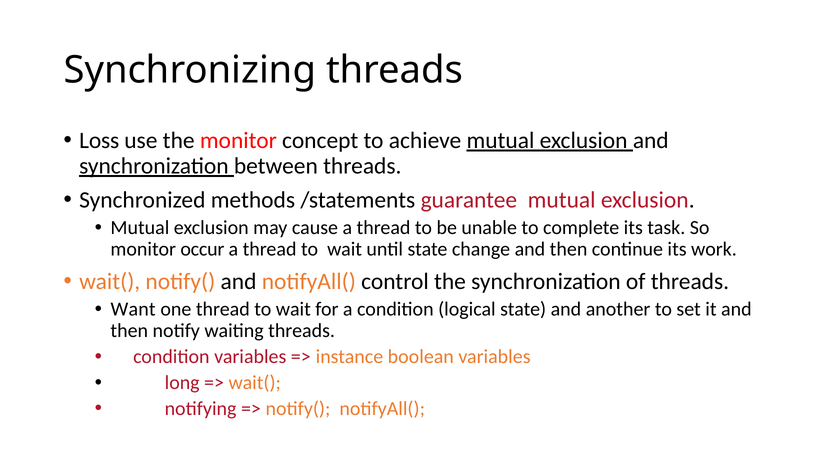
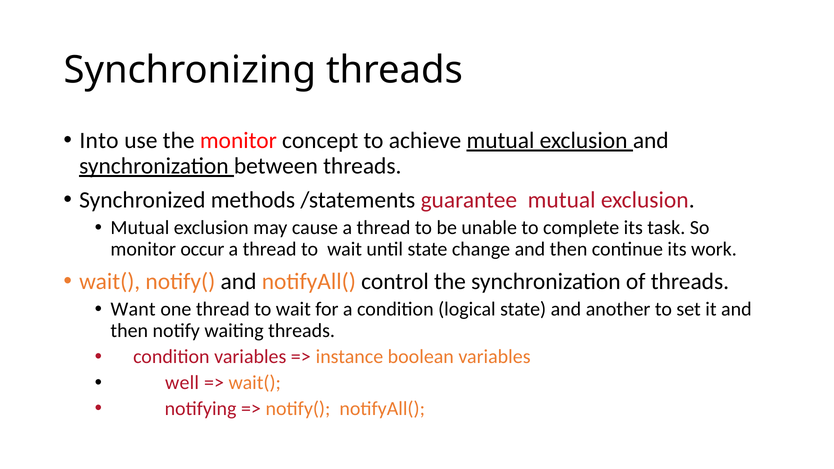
Loss: Loss -> Into
long: long -> well
